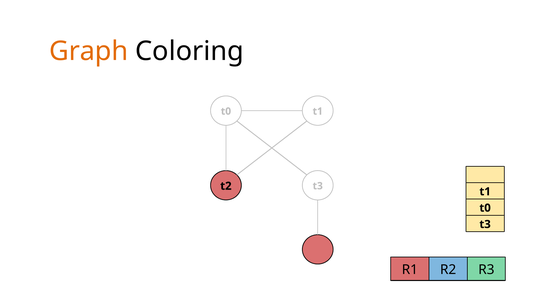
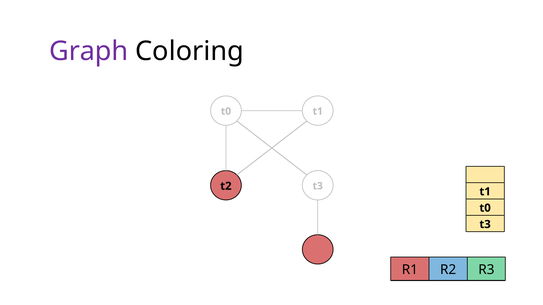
Graph colour: orange -> purple
